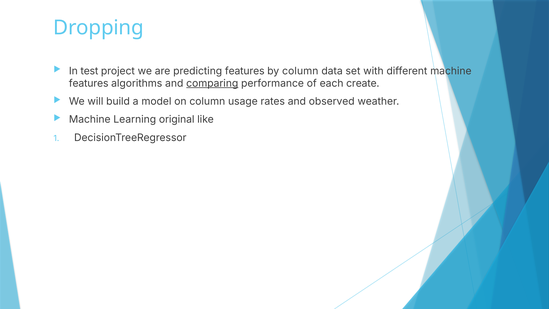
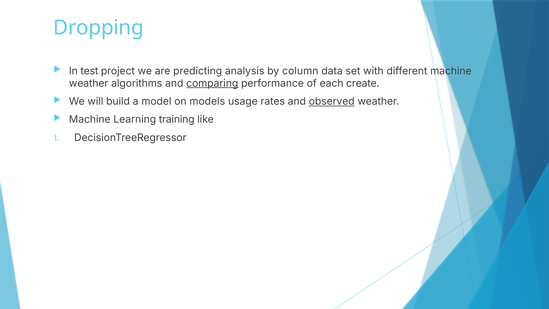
predicting features: features -> analysis
features at (89, 83): features -> weather
on column: column -> models
observed underline: none -> present
original: original -> training
